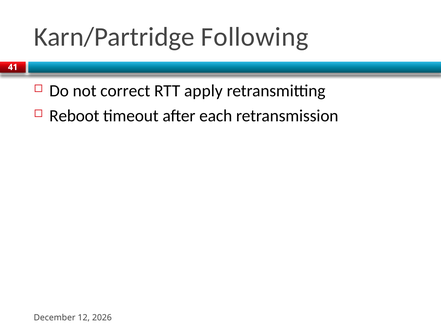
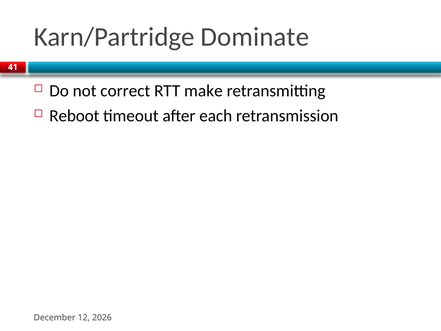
Following: Following -> Dominate
apply: apply -> make
